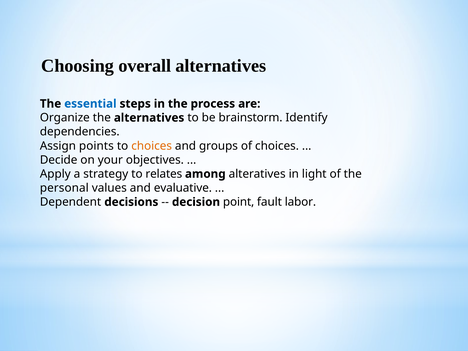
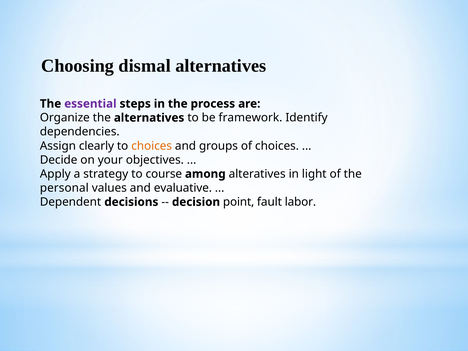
overall: overall -> dismal
essential colour: blue -> purple
brainstorm: brainstorm -> framework
points: points -> clearly
relates: relates -> course
